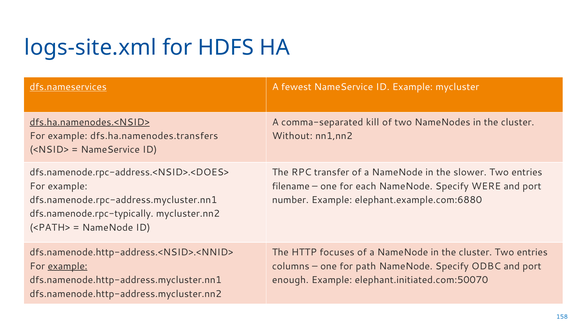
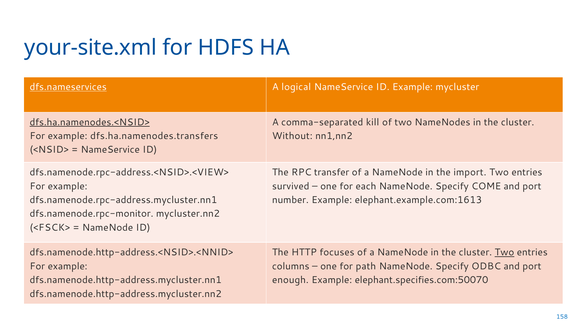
logs-site.xml: logs-site.xml -> your-site.xml
fewest: fewest -> logical
dfs.namenode.rpc-address.<NSID>.<DOES>: dfs.namenode.rpc-address.<NSID>.<DOES> -> dfs.namenode.rpc-address.<NSID>.<VIEW>
slower: slower -> import
filename: filename -> survived
WERE: WERE -> COME
elephant.example.com:6880: elephant.example.com:6880 -> elephant.example.com:1613
dfs.namenode.rpc-typically: dfs.namenode.rpc-typically -> dfs.namenode.rpc-monitor
<PATH>: <PATH> -> <FSCK>
Two at (504, 252) underline: none -> present
example at (68, 266) underline: present -> none
elephant.initiated.com:50070: elephant.initiated.com:50070 -> elephant.specifies.com:50070
